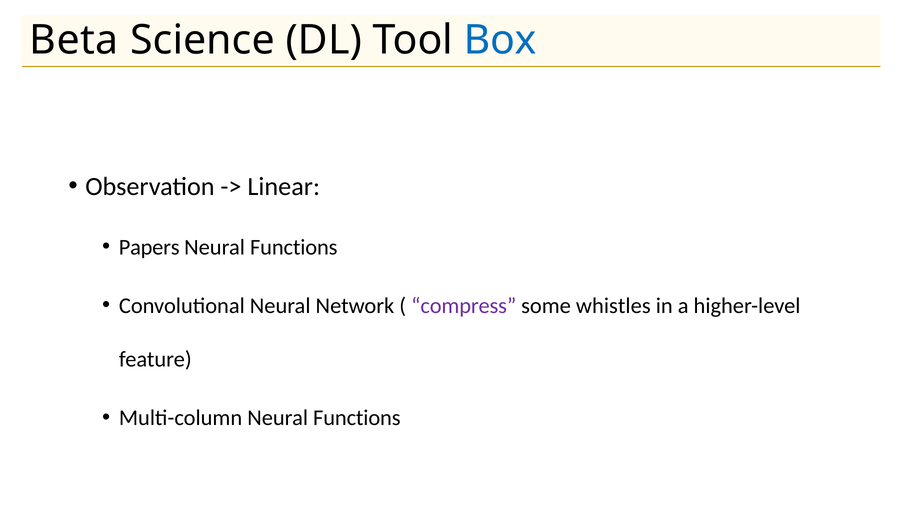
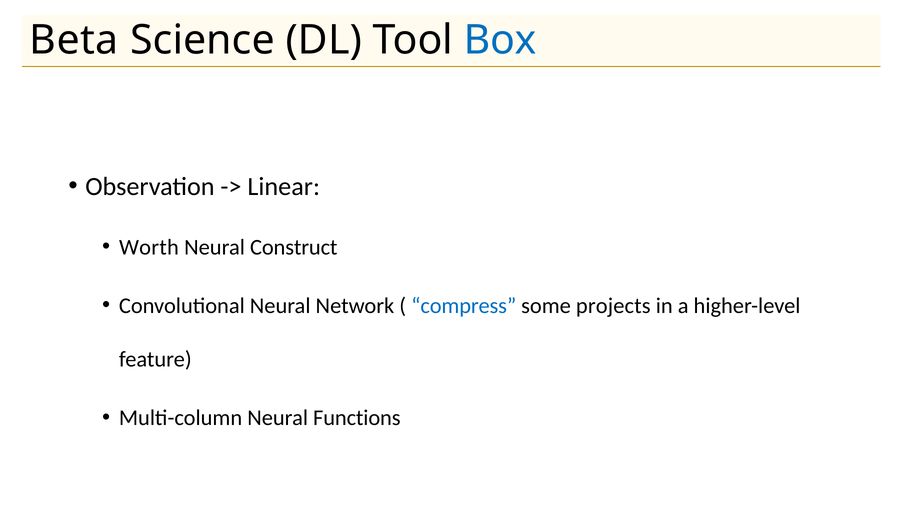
Papers: Papers -> Worth
Functions at (294, 247): Functions -> Construct
compress colour: purple -> blue
whistles: whistles -> projects
